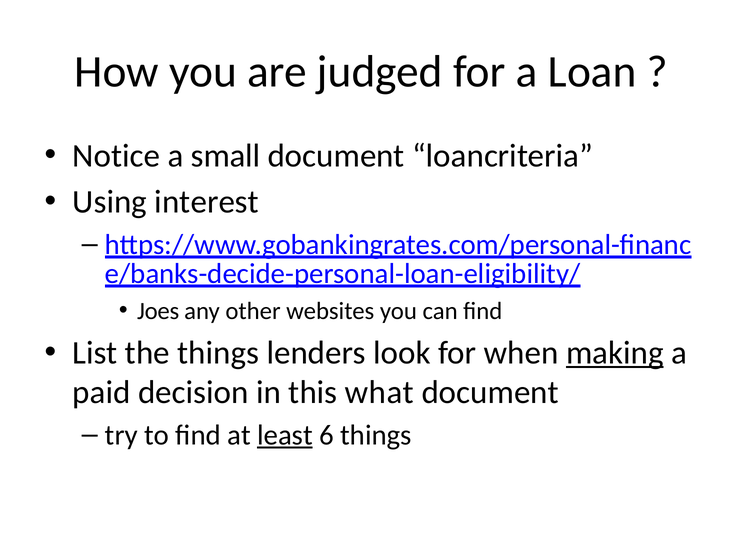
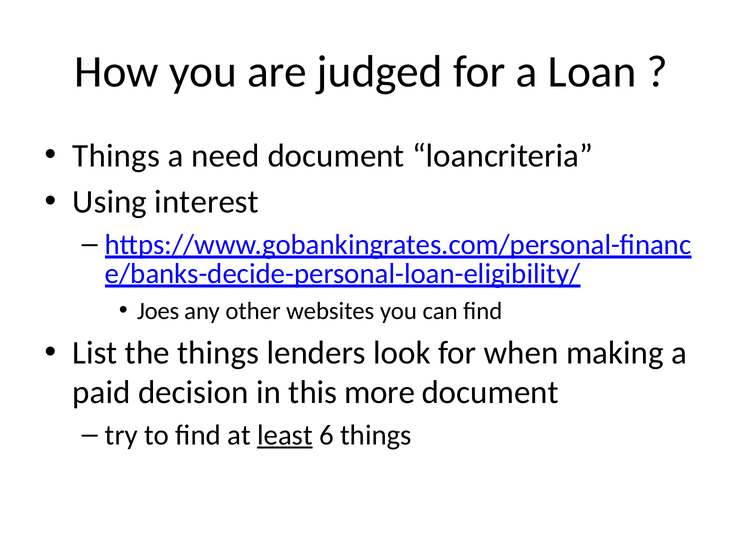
Notice at (116, 156): Notice -> Things
small: small -> need
making underline: present -> none
what: what -> more
